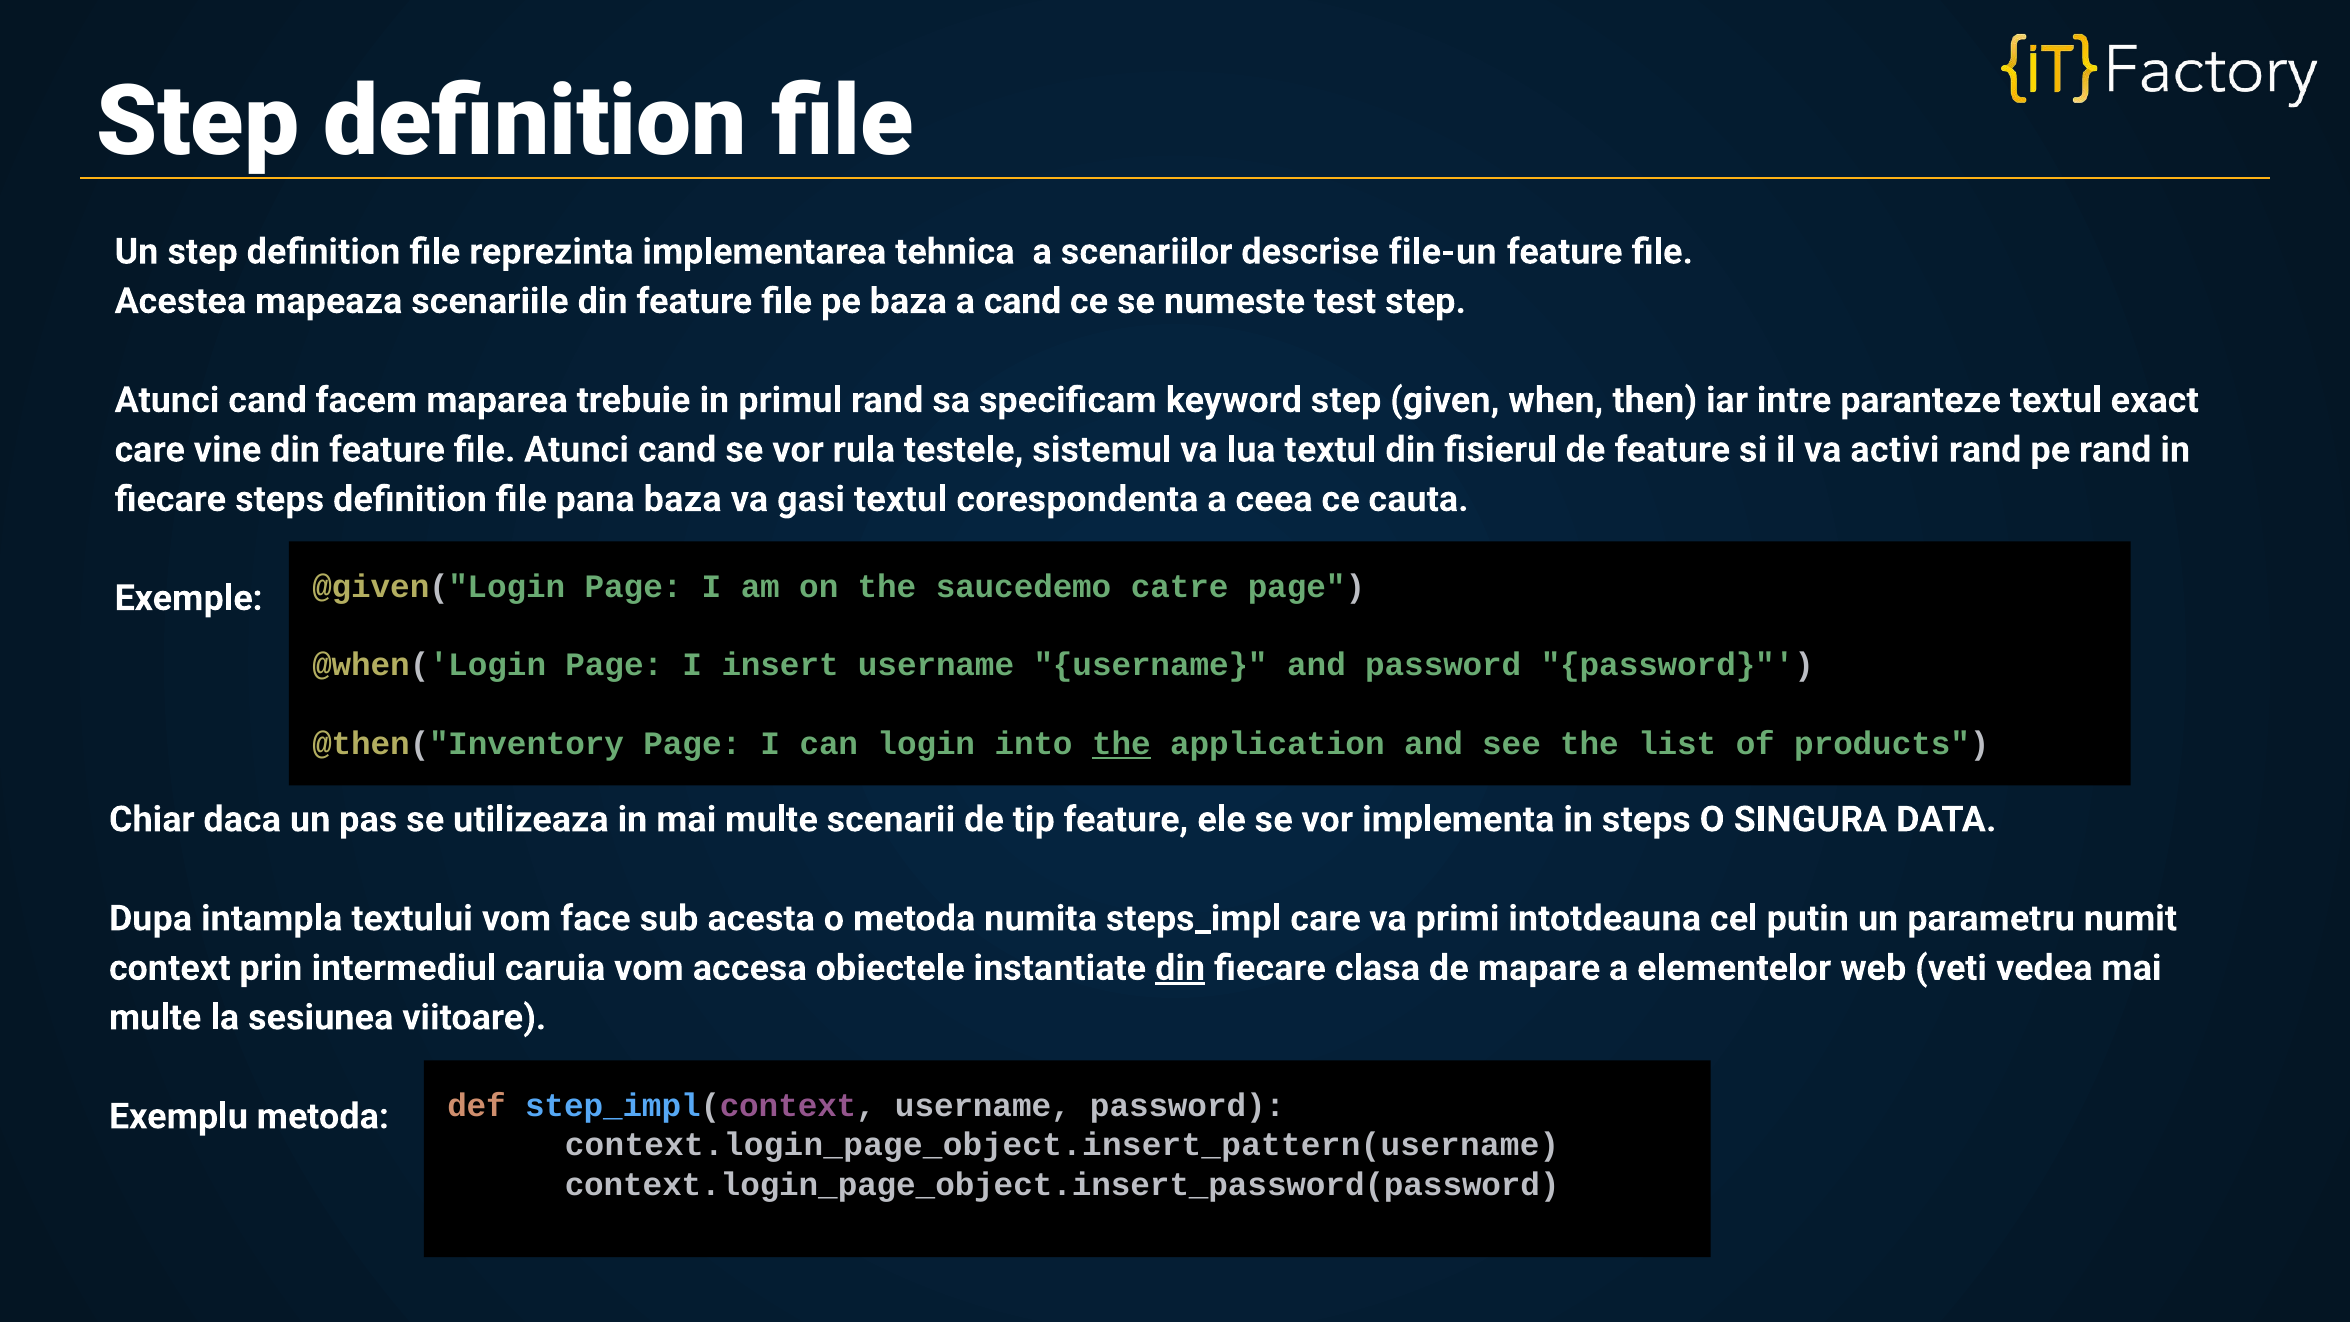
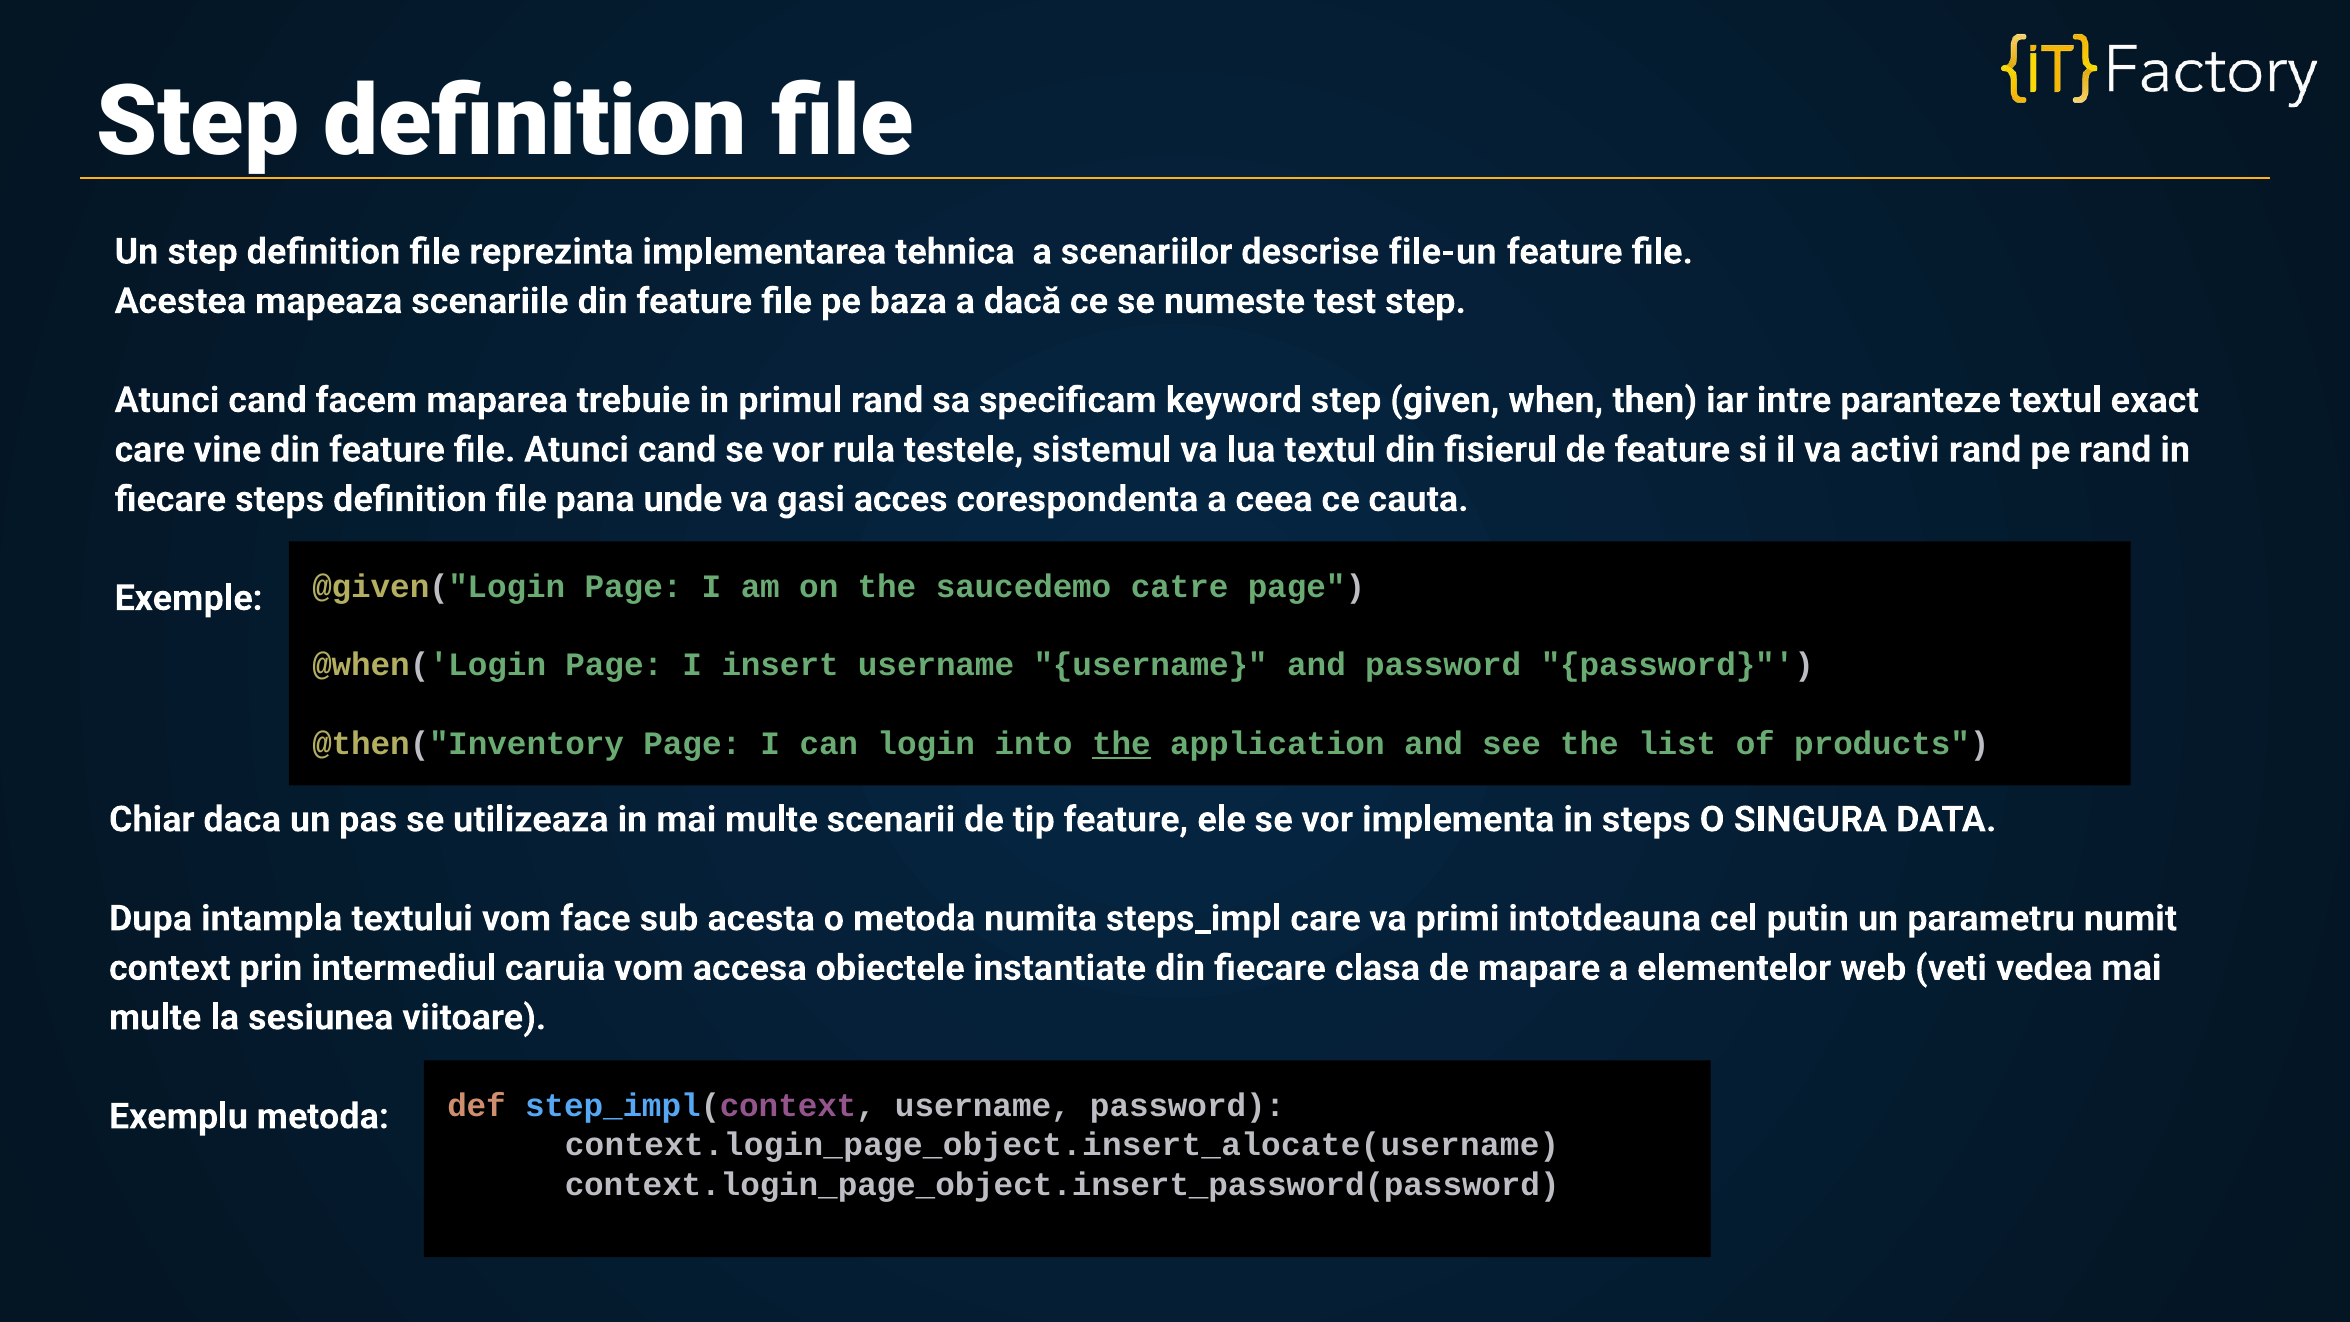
a cand: cand -> dacă
pana baza: baza -> unde
gasi textul: textul -> acces
din at (1180, 968) underline: present -> none
context.login_page_object.insert_pattern(username: context.login_page_object.insert_pattern(username -> context.login_page_object.insert_alocate(username
